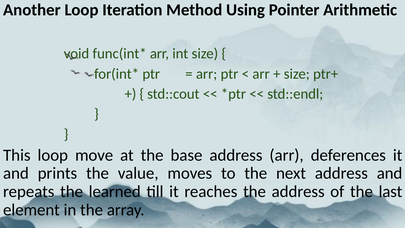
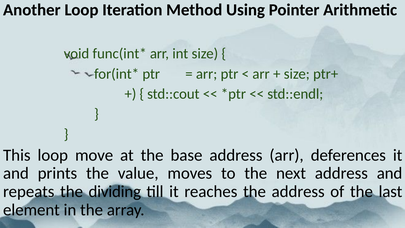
learned: learned -> dividing
